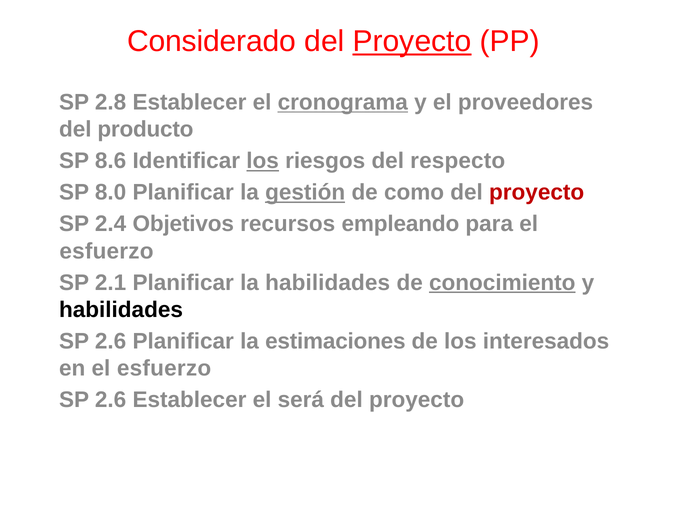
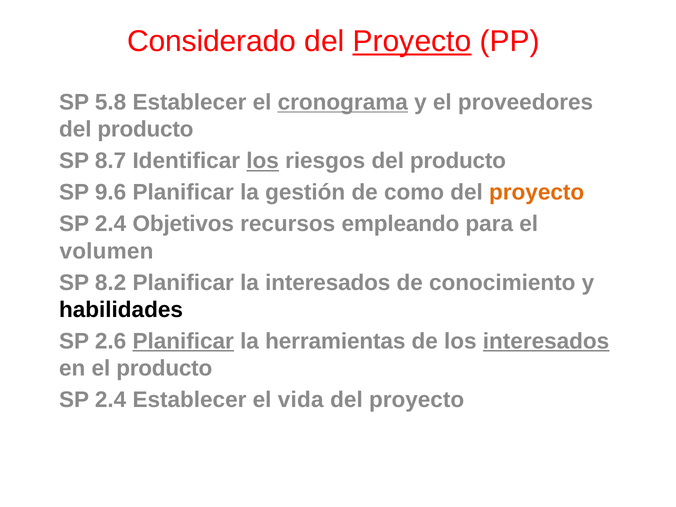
2.8: 2.8 -> 5.8
8.6: 8.6 -> 8.7
riesgos del respecto: respecto -> producto
8.0: 8.0 -> 9.6
gestión underline: present -> none
proyecto at (537, 192) colour: red -> orange
esfuerzo at (106, 251): esfuerzo -> volumen
2.1: 2.1 -> 8.2
la habilidades: habilidades -> interesados
conocimiento underline: present -> none
Planificar at (183, 341) underline: none -> present
estimaciones: estimaciones -> herramientas
interesados at (546, 341) underline: none -> present
en el esfuerzo: esfuerzo -> producto
2.6 at (111, 400): 2.6 -> 2.4
será: será -> vida
